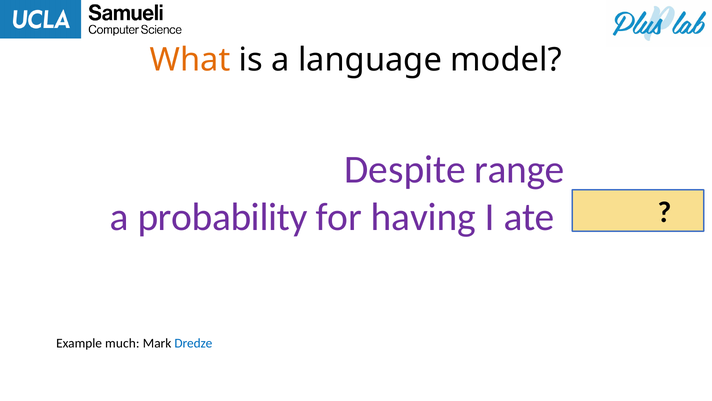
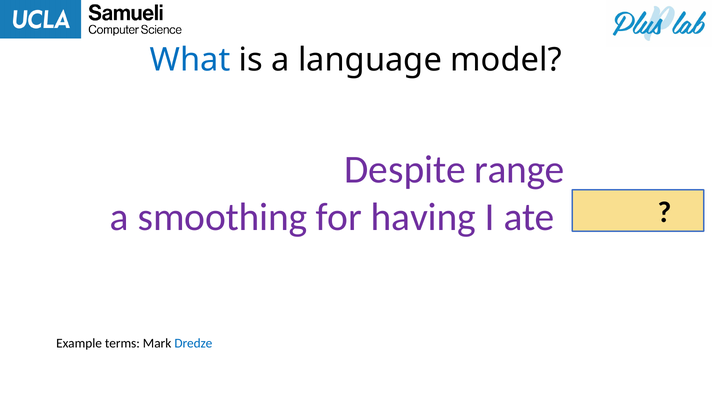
What colour: orange -> blue
probability: probability -> smoothing
much: much -> terms
